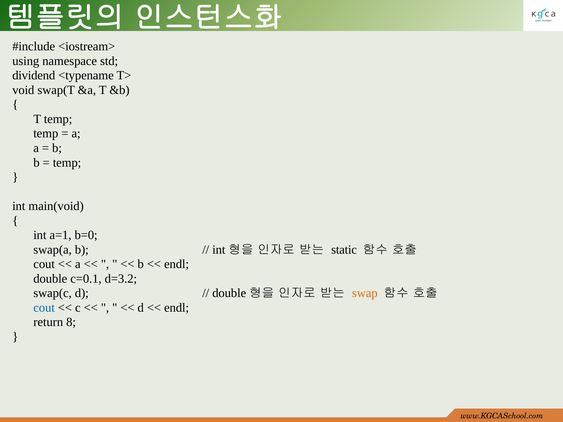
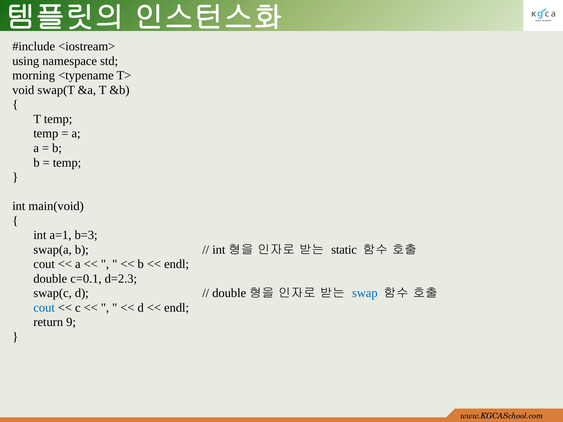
dividend: dividend -> morning
b=0: b=0 -> b=3
d=3.2: d=3.2 -> d=2.3
swap colour: orange -> blue
8: 8 -> 9
